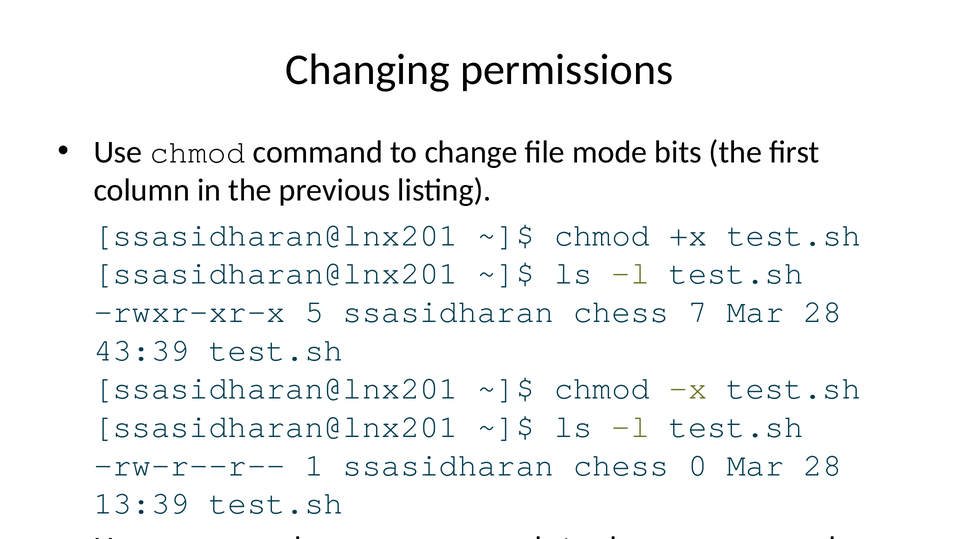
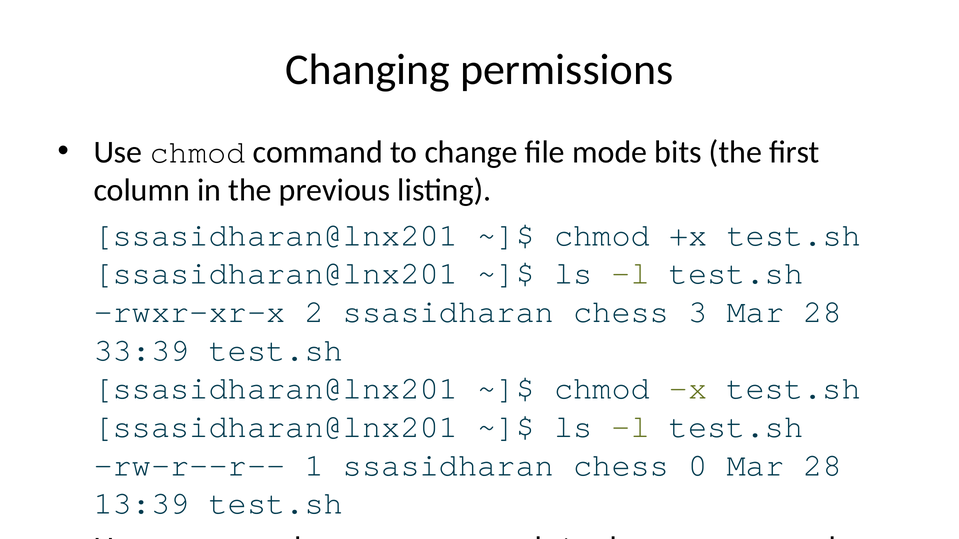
5: 5 -> 2
7: 7 -> 3
43:39: 43:39 -> 33:39
